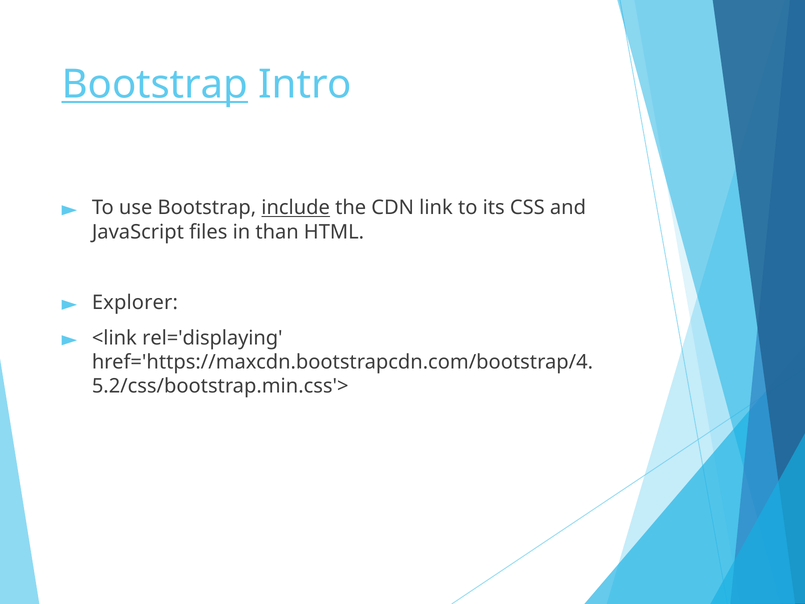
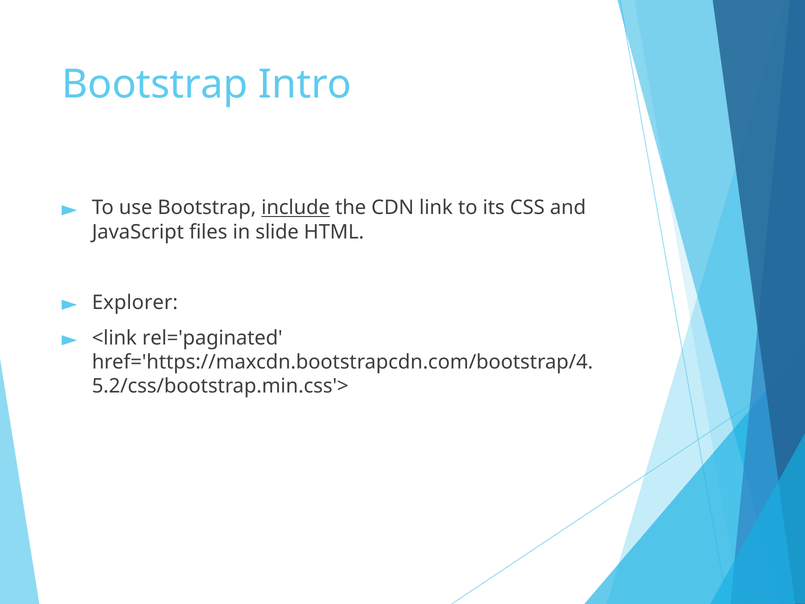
Bootstrap at (155, 85) underline: present -> none
than: than -> slide
rel='displaying: rel='displaying -> rel='paginated
